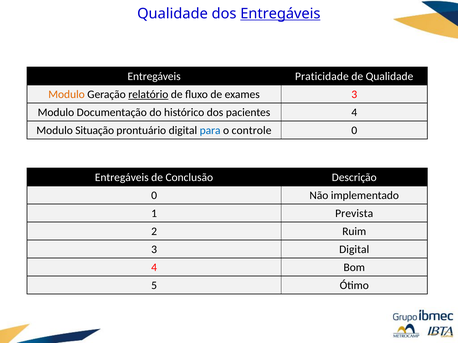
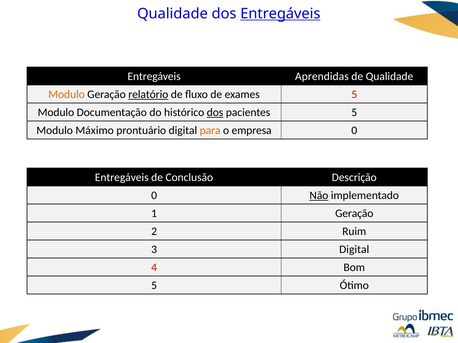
Praticidade: Praticidade -> Aprendidas
exames 3: 3 -> 5
dos at (215, 113) underline: none -> present
pacientes 4: 4 -> 5
Situação: Situação -> Máximo
para colour: blue -> orange
controle: controle -> empresa
Não underline: none -> present
1 Prevista: Prevista -> Geração
